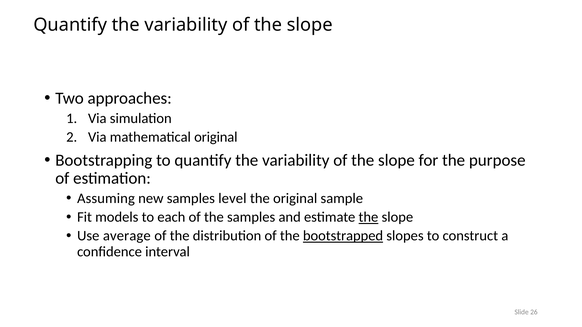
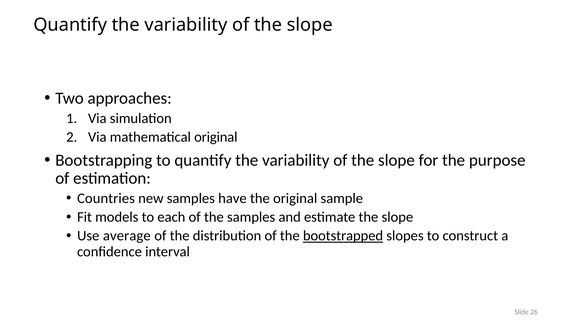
Assuming: Assuming -> Countries
level: level -> have
the at (368, 217) underline: present -> none
